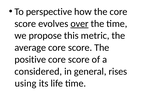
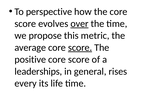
score at (80, 47) underline: none -> present
considered: considered -> leaderships
using: using -> every
